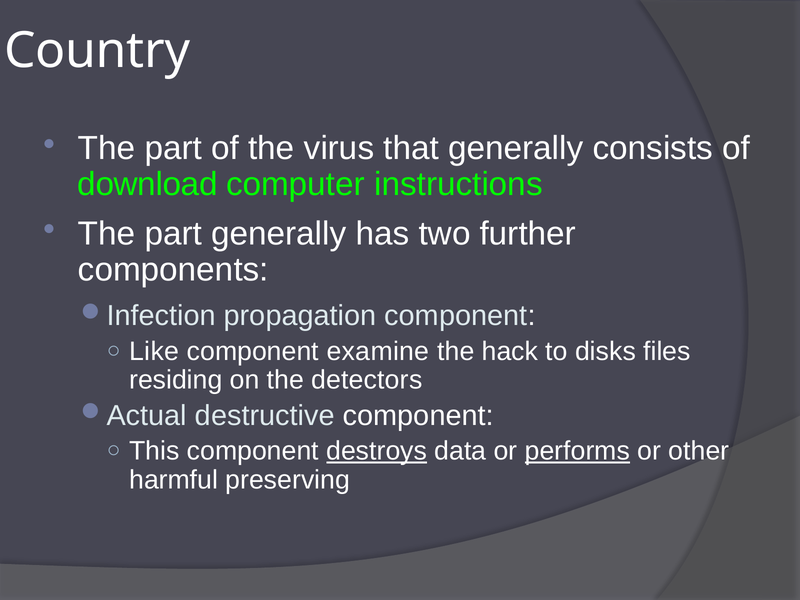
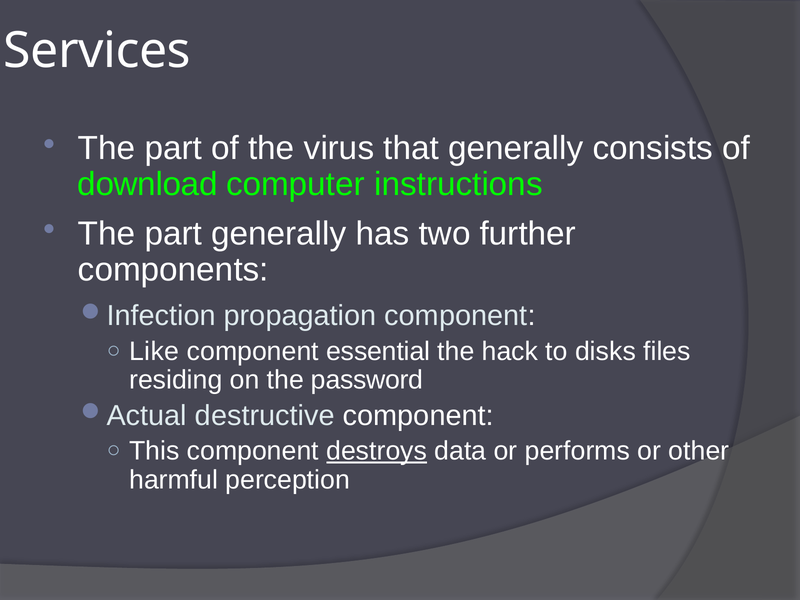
Country: Country -> Services
examine: examine -> essential
detectors: detectors -> password
performs underline: present -> none
preserving: preserving -> perception
